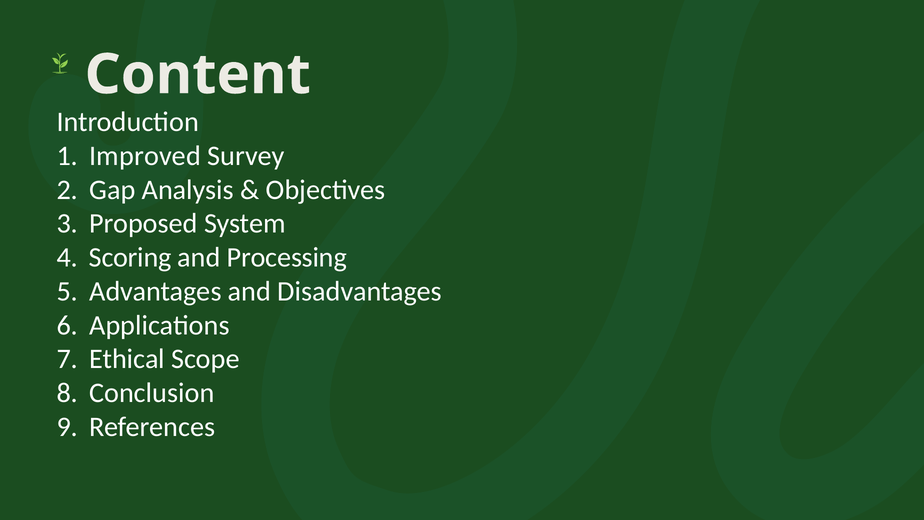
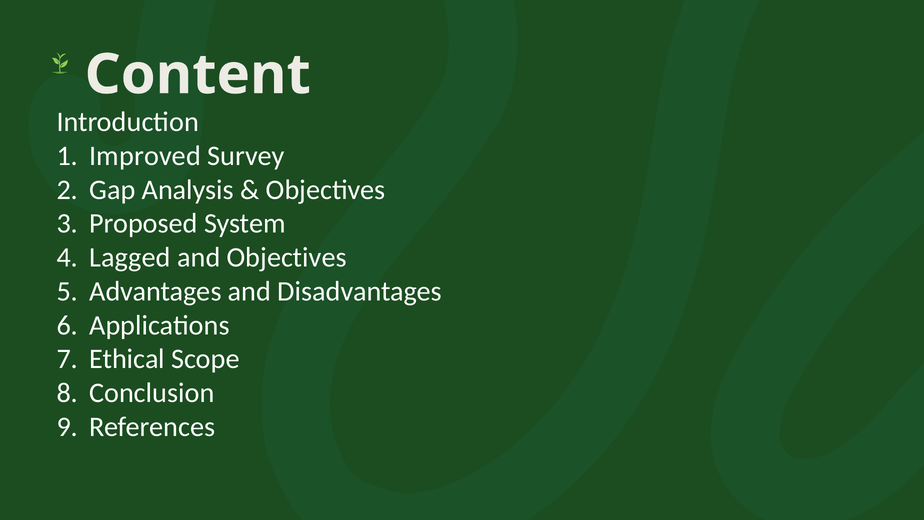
Scoring: Scoring -> Lagged
and Processing: Processing -> Objectives
